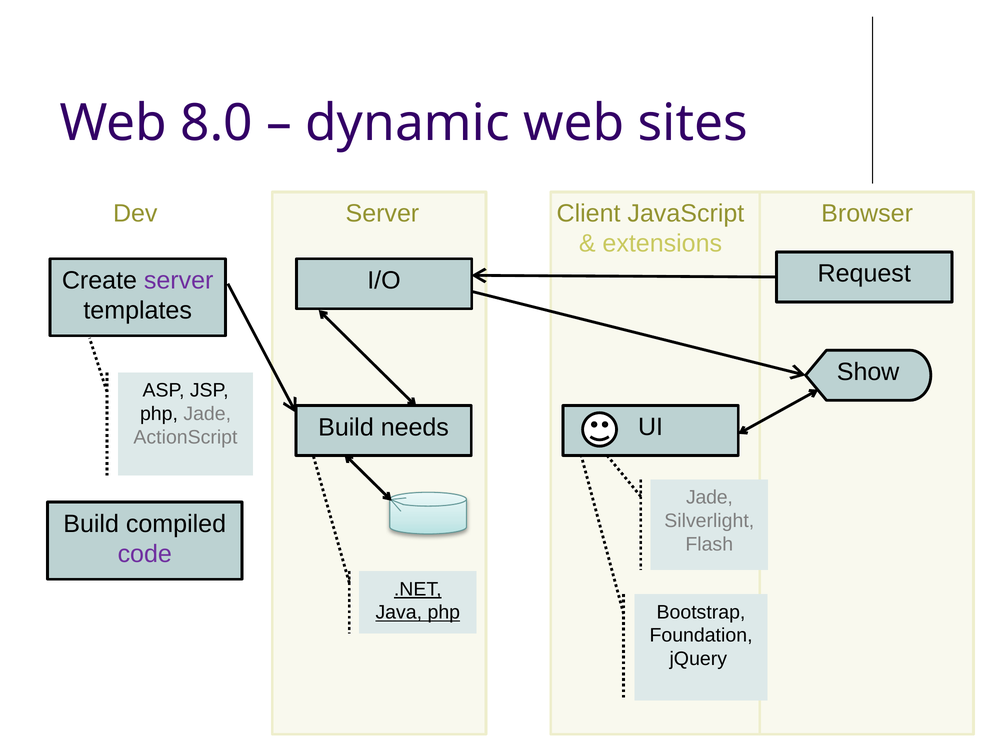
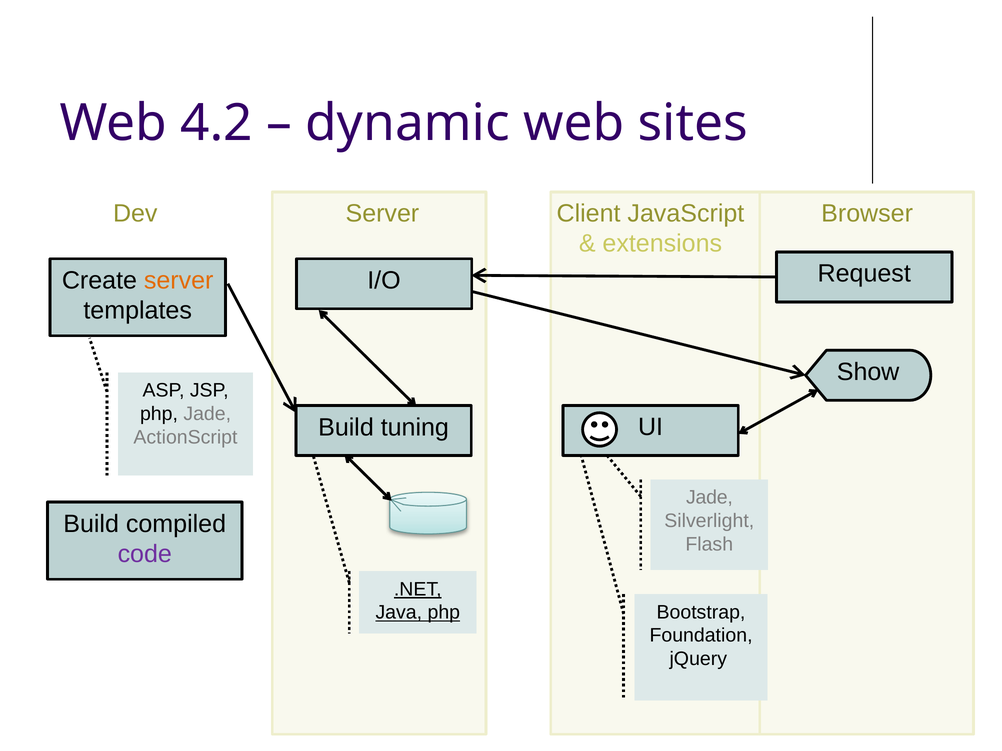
8.0: 8.0 -> 4.2
server at (179, 281) colour: purple -> orange
needs: needs -> tuning
